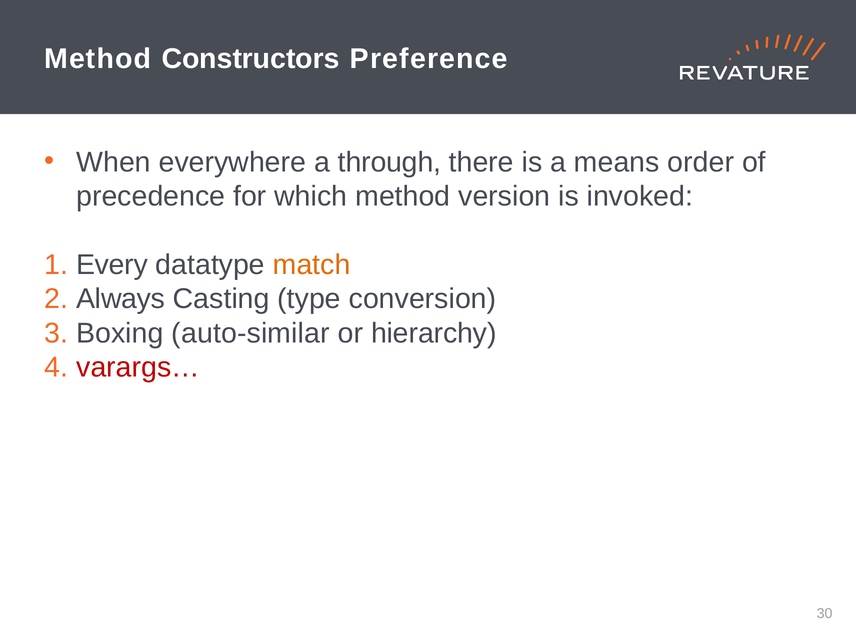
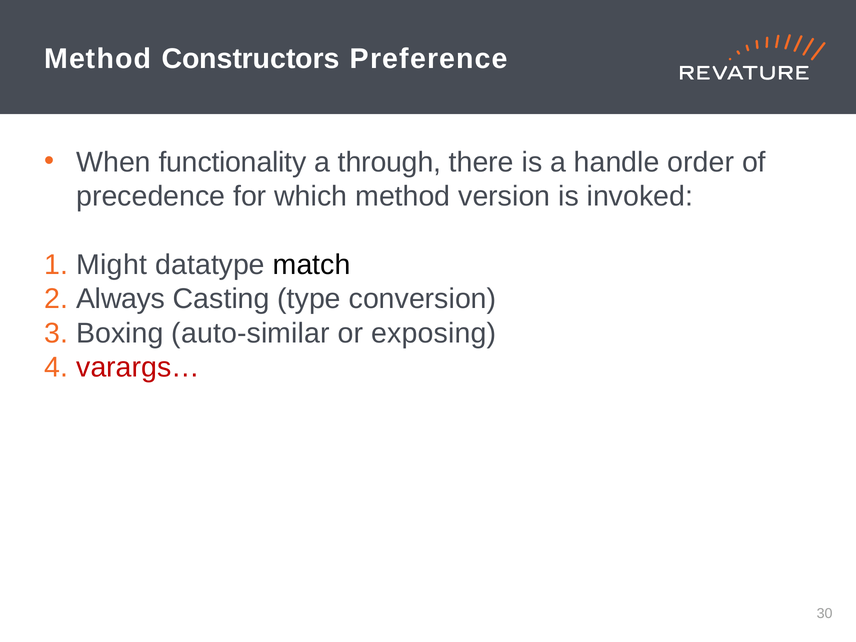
everywhere: everywhere -> functionality
means: means -> handle
Every: Every -> Might
match colour: orange -> black
hierarchy: hierarchy -> exposing
